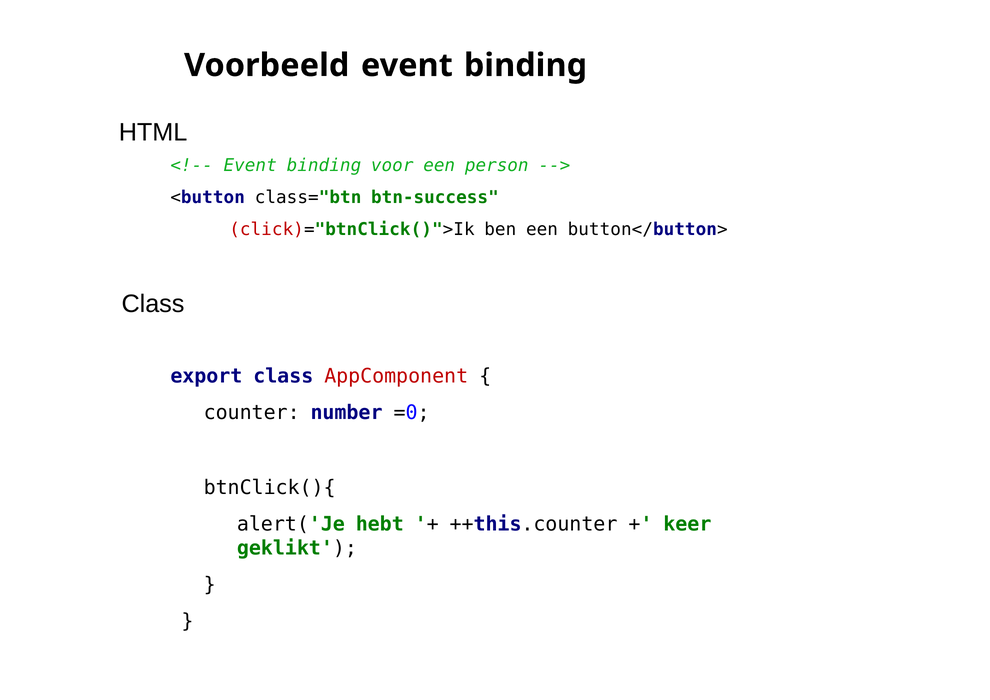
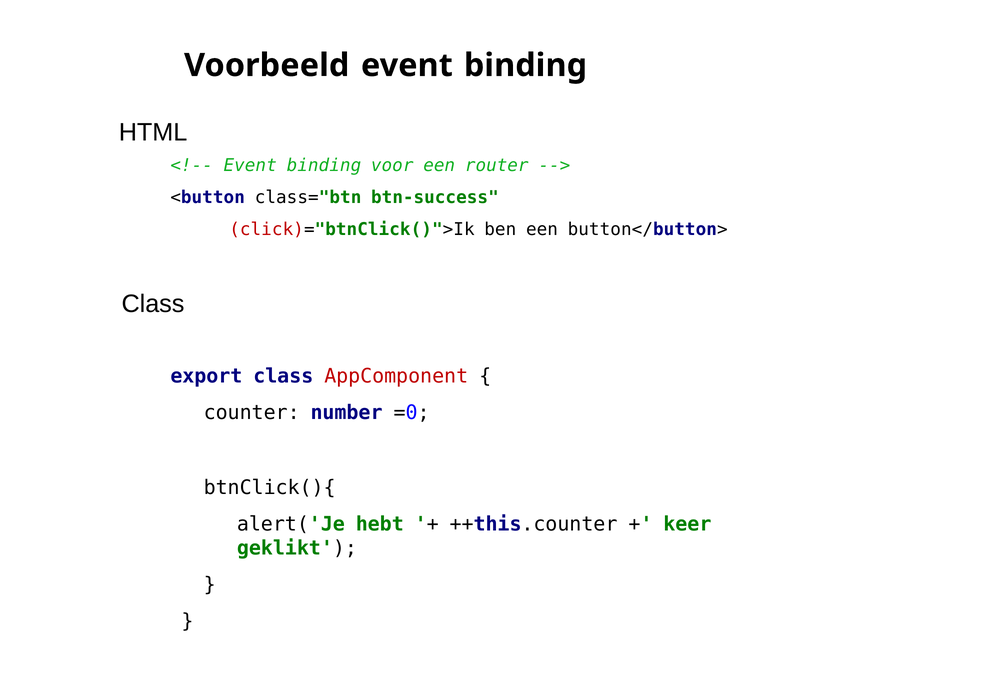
person: person -> router
